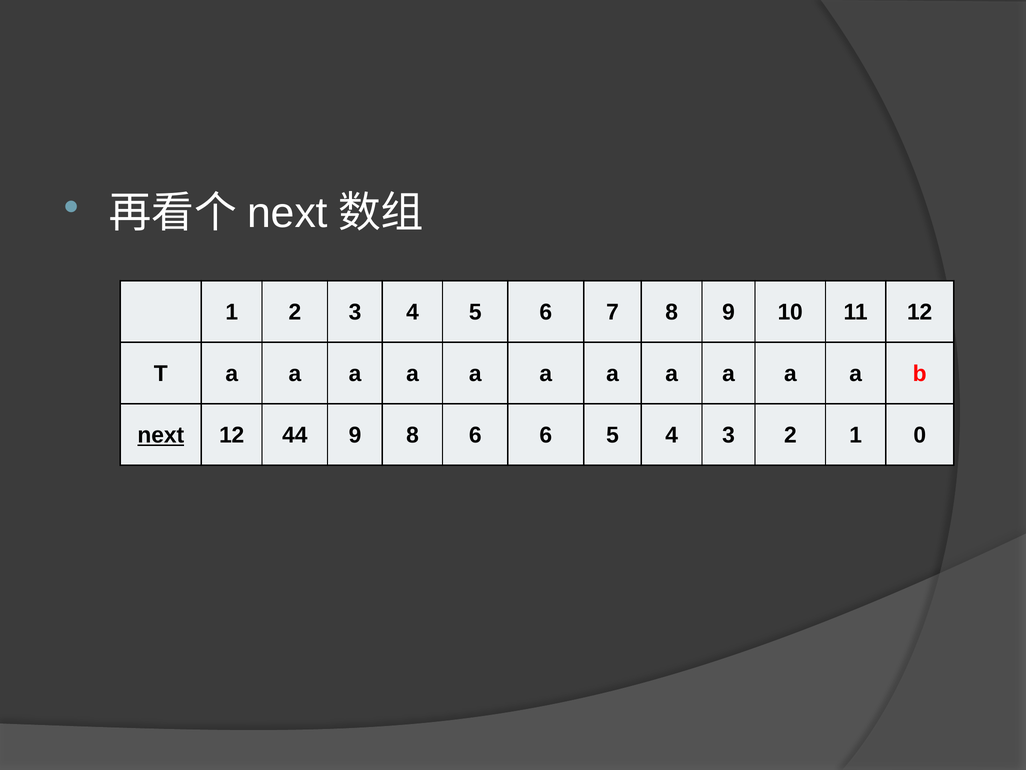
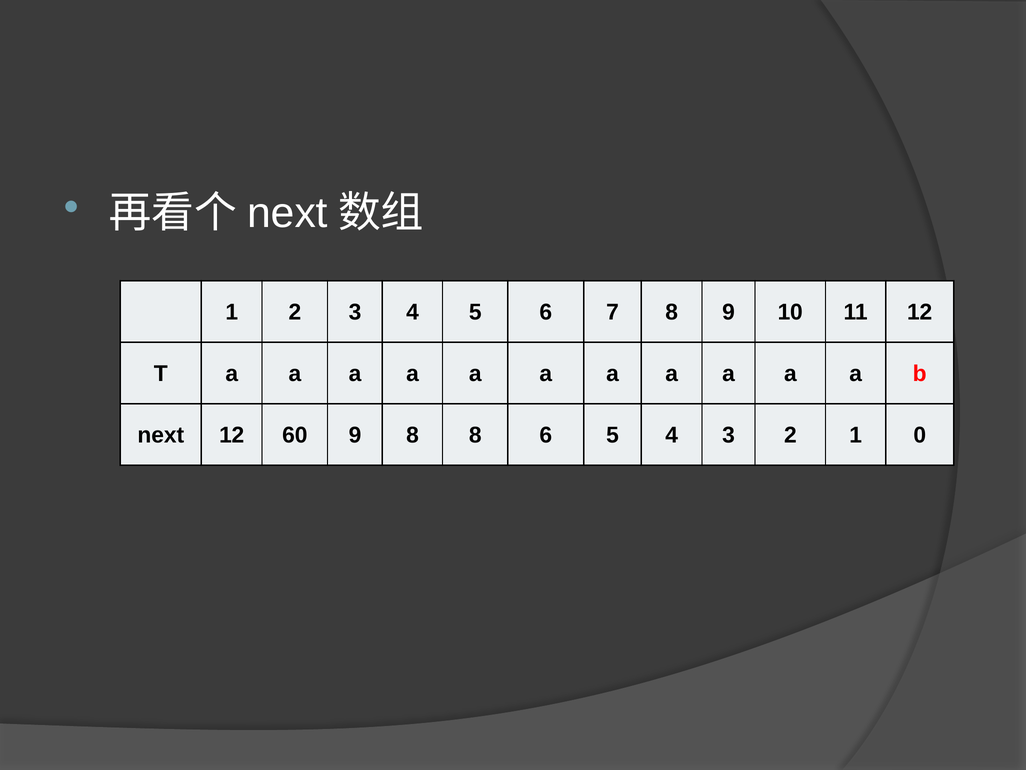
next at (161, 435) underline: present -> none
44: 44 -> 60
8 6: 6 -> 8
